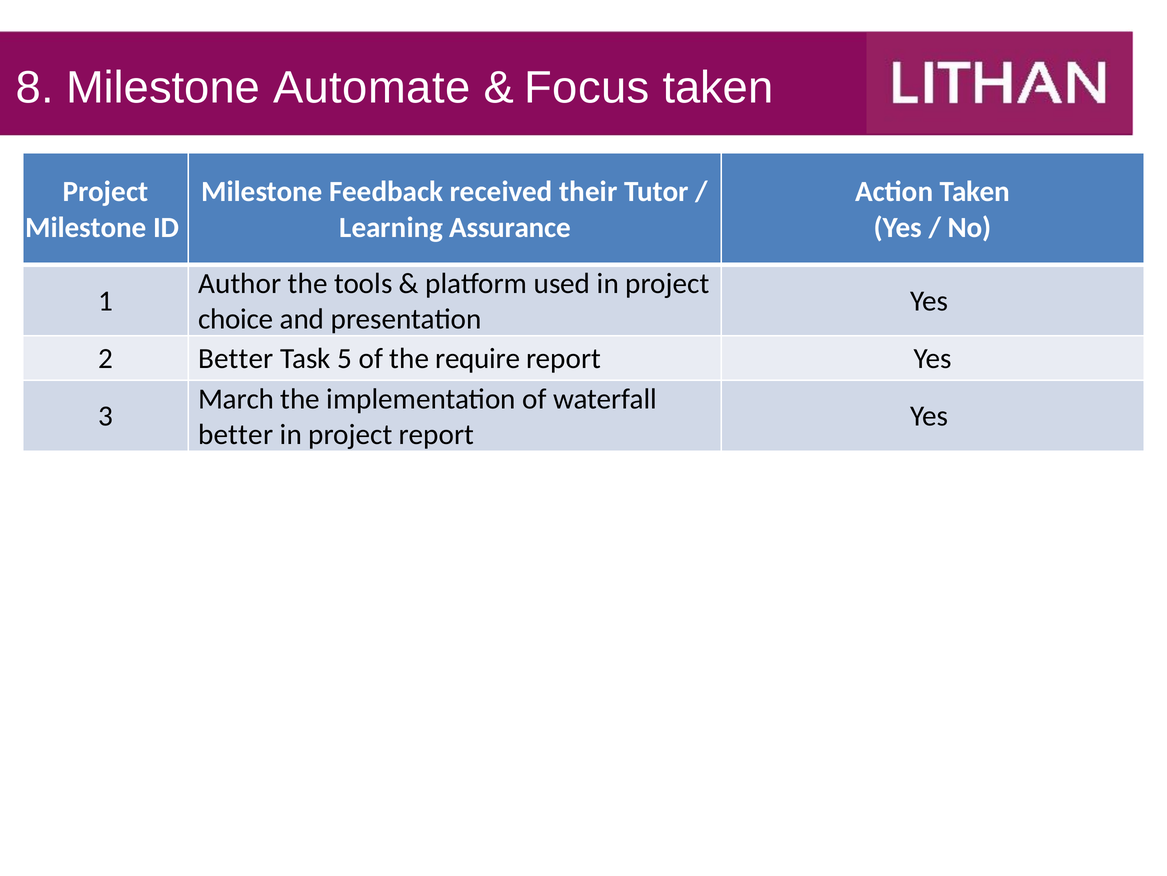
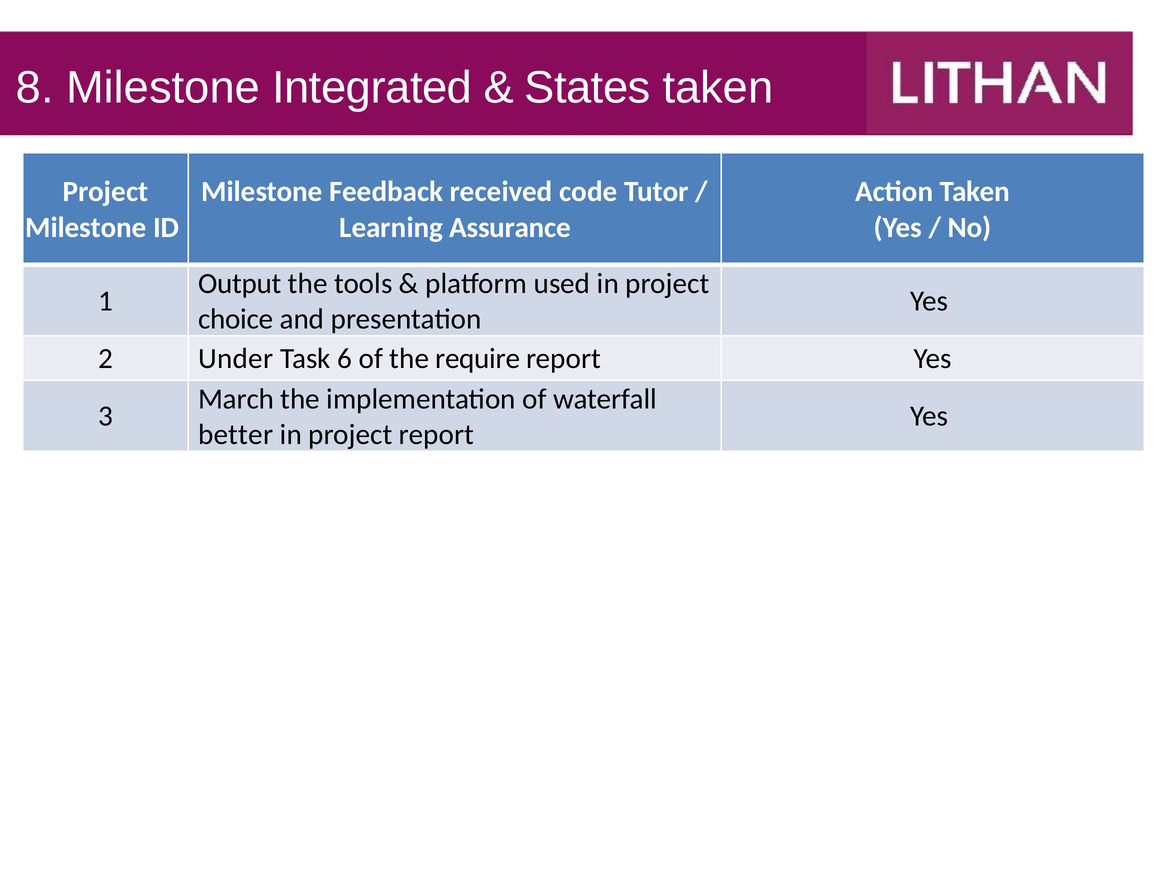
Automate: Automate -> Integrated
Focus: Focus -> States
their: their -> code
Author: Author -> Output
2 Better: Better -> Under
5: 5 -> 6
